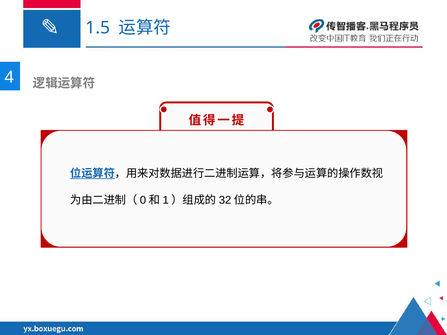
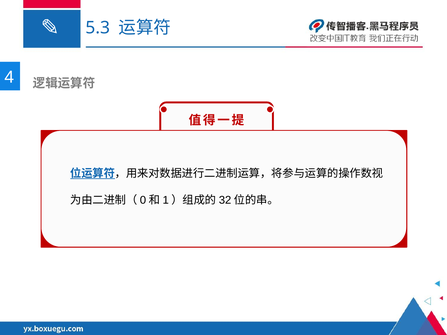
1.5: 1.5 -> 5.3
